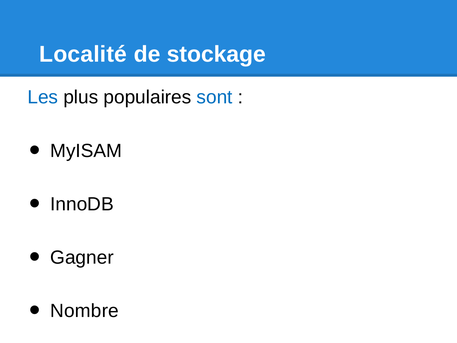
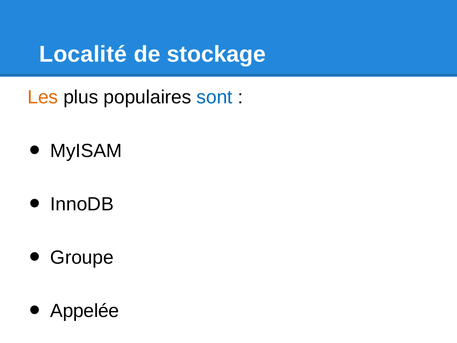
Les colour: blue -> orange
Gagner: Gagner -> Groupe
Nombre: Nombre -> Appelée
